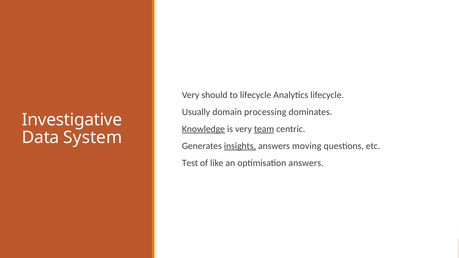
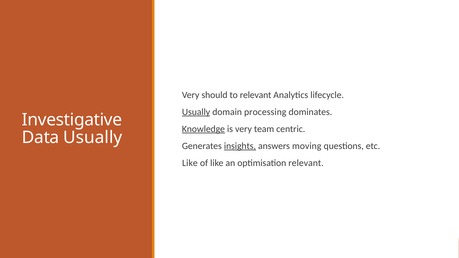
to lifecycle: lifecycle -> relevant
Usually at (196, 112) underline: none -> present
team underline: present -> none
Data System: System -> Usually
Test at (190, 163): Test -> Like
optimisation answers: answers -> relevant
